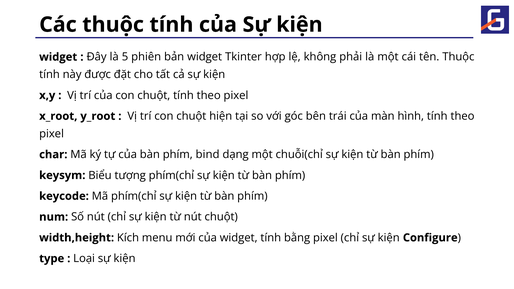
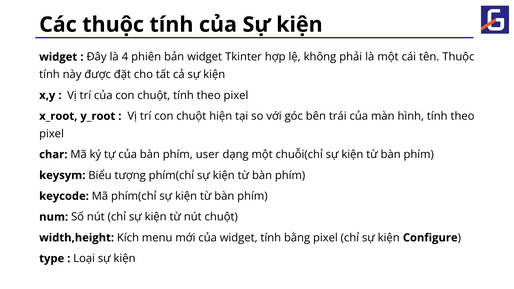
5: 5 -> 4
bind: bind -> user
